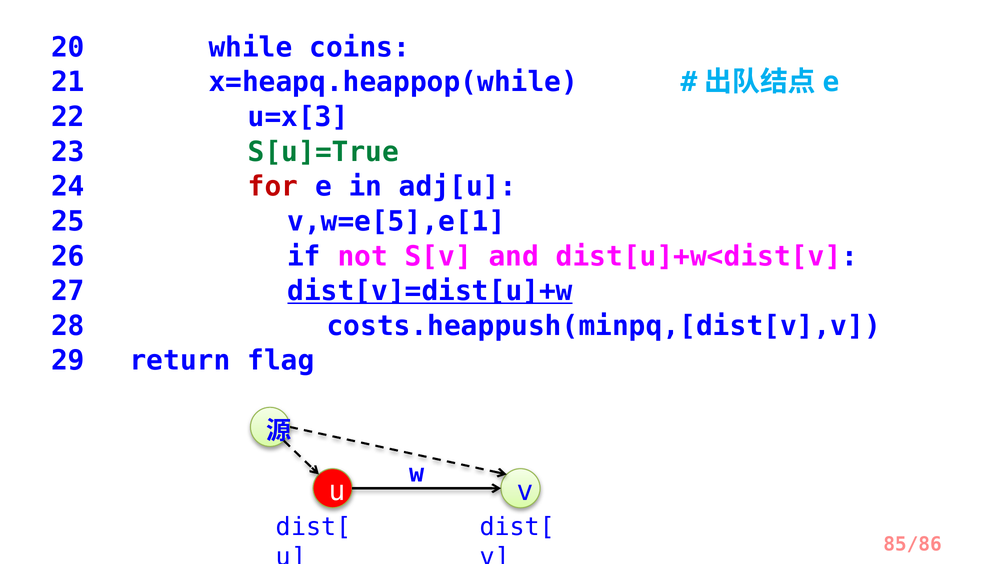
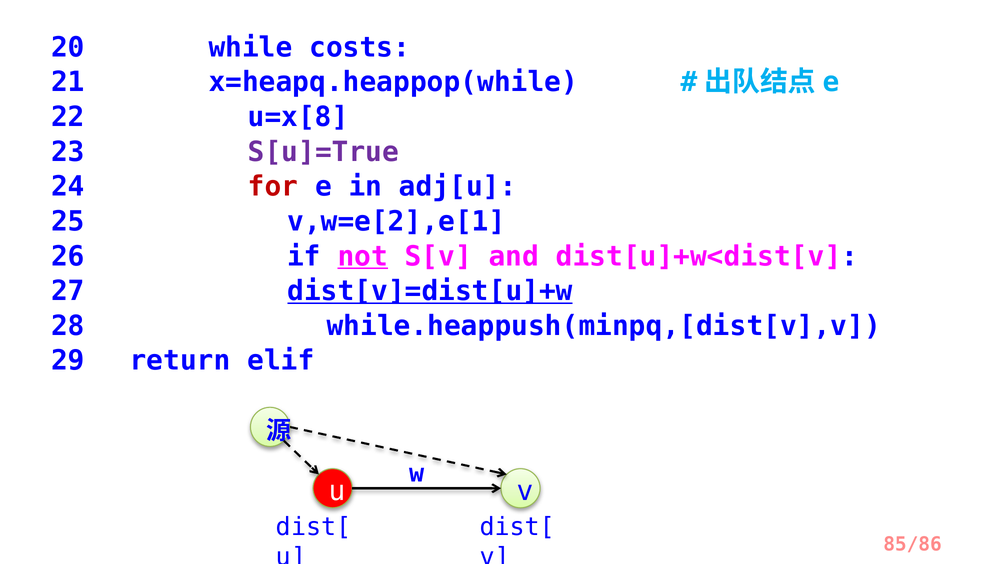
coins: coins -> costs
u=x[3: u=x[3 -> u=x[8
S[u]=True colour: green -> purple
v,w=e[5],e[1: v,w=e[5],e[1 -> v,w=e[2],e[1
not underline: none -> present
costs.heappush(minpq,[dist[v],v: costs.heappush(minpq,[dist[v],v -> while.heappush(minpq,[dist[v],v
flag: flag -> elif
